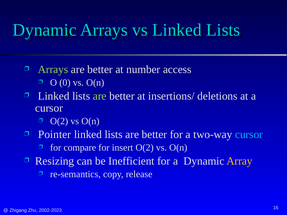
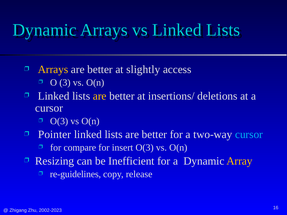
Arrays at (53, 70) colour: light green -> yellow
number: number -> slightly
0: 0 -> 3
are at (100, 96) colour: light green -> yellow
O(2 at (59, 121): O(2 -> O(3
insert O(2: O(2 -> O(3
re-semantics: re-semantics -> re-guidelines
